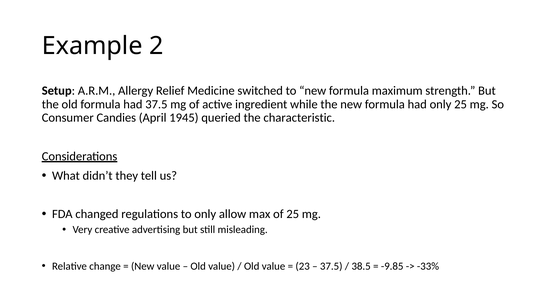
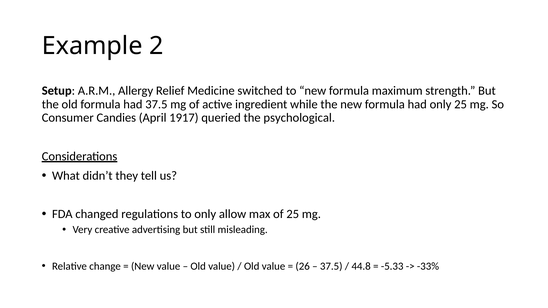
1945: 1945 -> 1917
characteristic: characteristic -> psychological
23: 23 -> 26
38.5: 38.5 -> 44.8
-9.85: -9.85 -> -5.33
